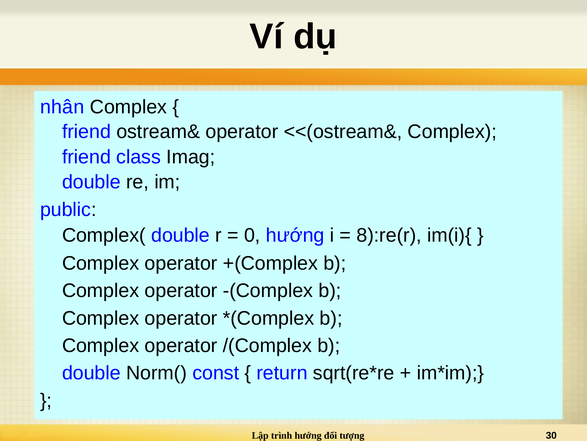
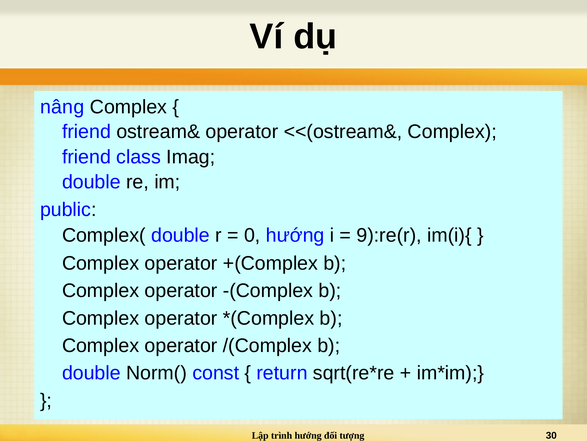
nhân: nhân -> nâng
8):re(r: 8):re(r -> 9):re(r
